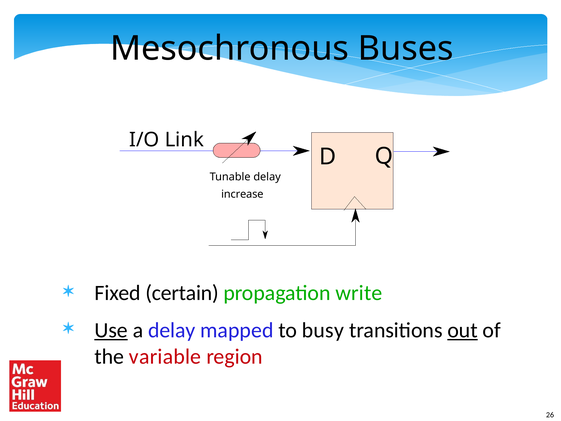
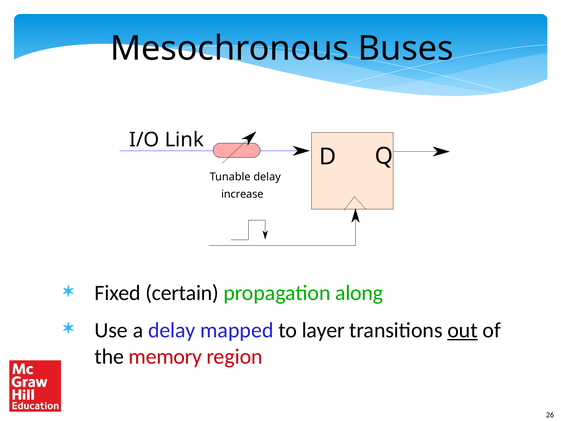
write: write -> along
Use underline: present -> none
busy: busy -> layer
variable: variable -> memory
